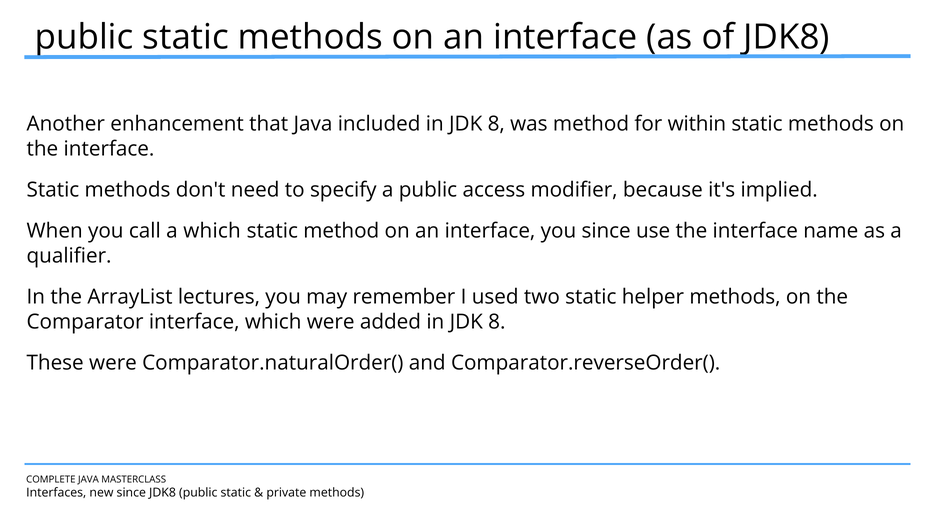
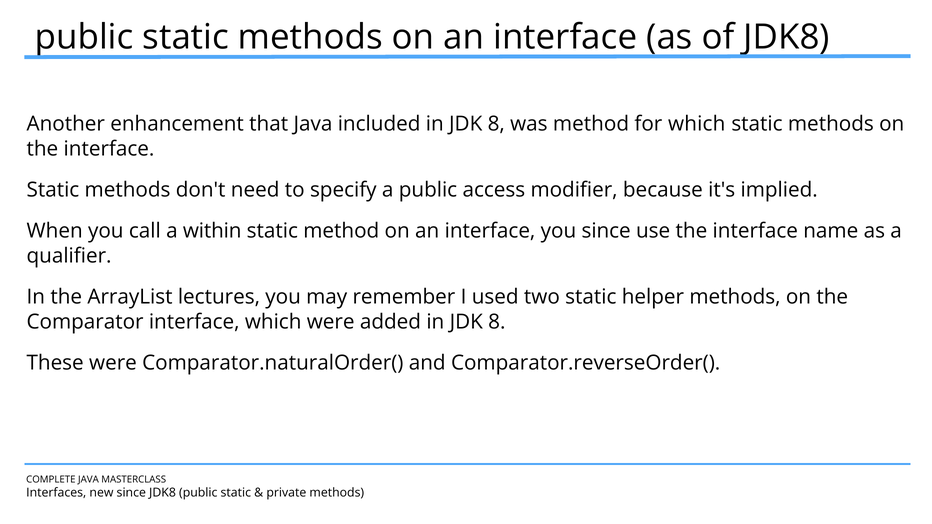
for within: within -> which
a which: which -> within
